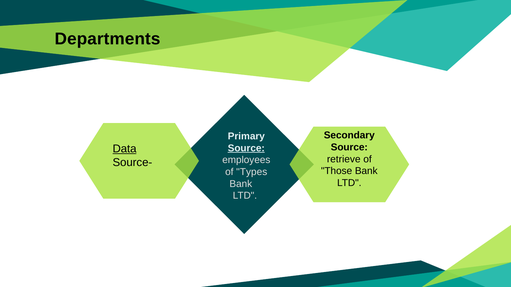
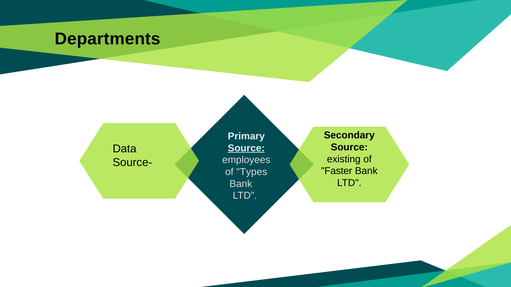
Data underline: present -> none
retrieve: retrieve -> existing
Those: Those -> Faster
